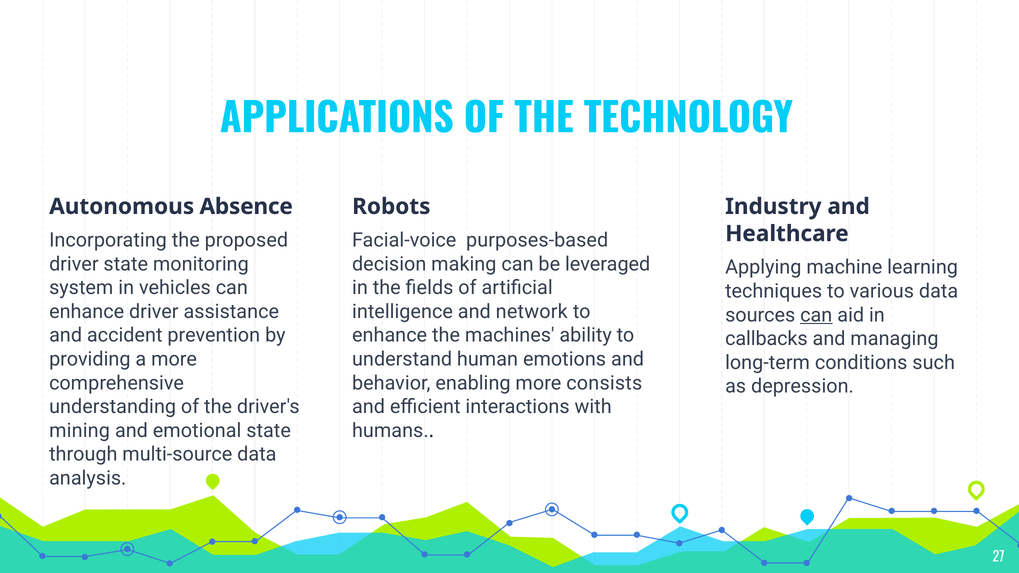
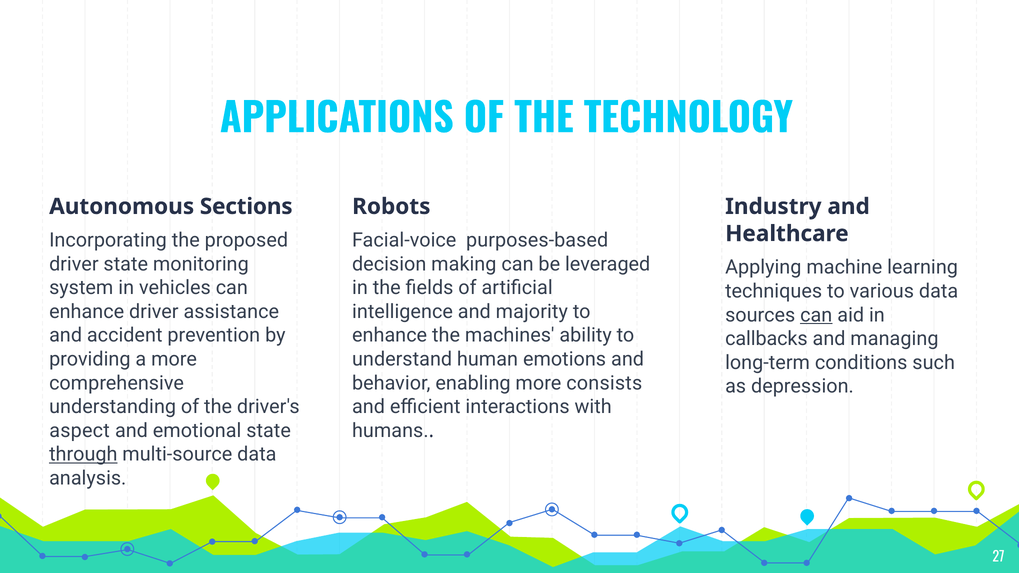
Absence: Absence -> Sections
network: network -> majority
mining: mining -> aspect
through underline: none -> present
